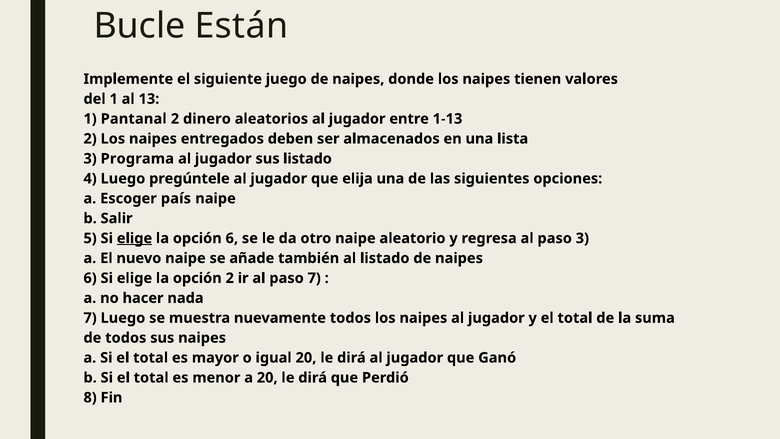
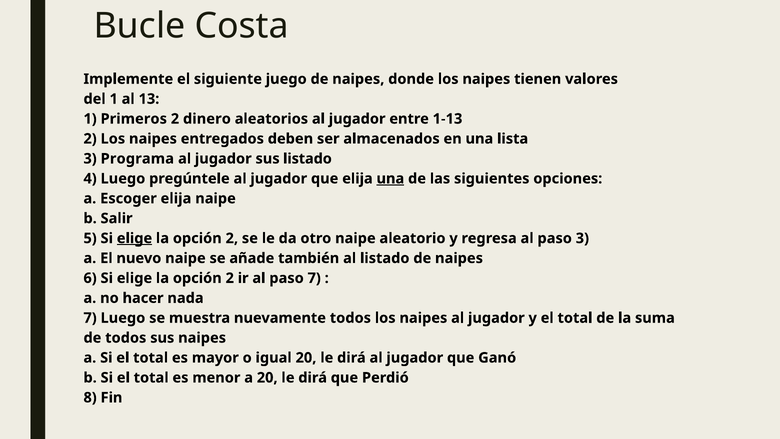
Están: Están -> Costa
Pantanal: Pantanal -> Primeros
una at (390, 178) underline: none -> present
Escoger país: país -> elija
6 at (232, 238): 6 -> 2
